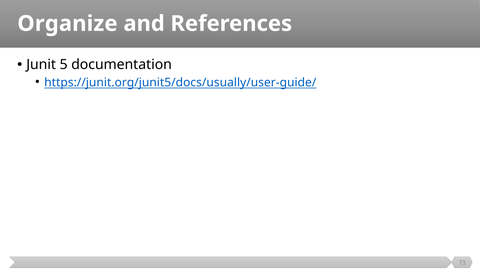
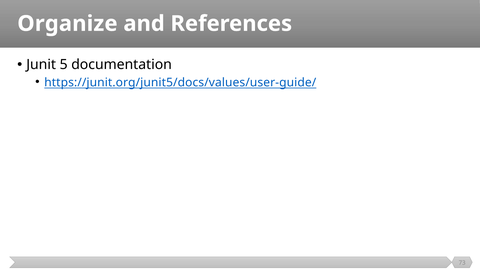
https://junit.org/junit5/docs/usually/user-guide/: https://junit.org/junit5/docs/usually/user-guide/ -> https://junit.org/junit5/docs/values/user-guide/
